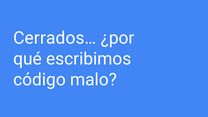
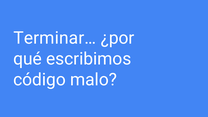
Cerrados…: Cerrados… -> Terminar…
